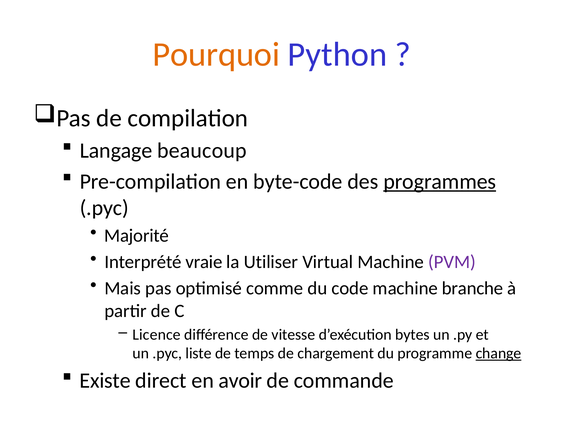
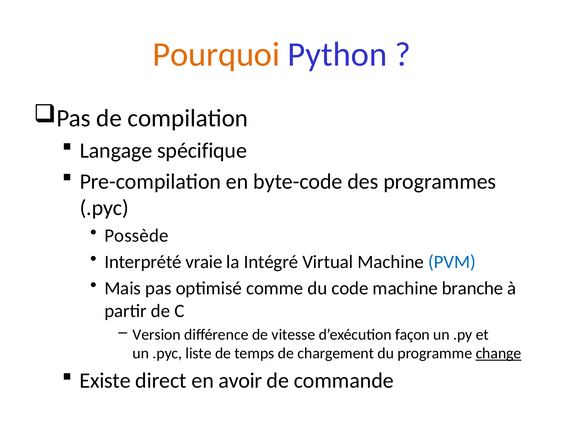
beaucoup: beaucoup -> spécifique
programmes underline: present -> none
Majorité: Majorité -> Possède
Utiliser: Utiliser -> Intégré
PVM colour: purple -> blue
Licence: Licence -> Version
bytes: bytes -> façon
